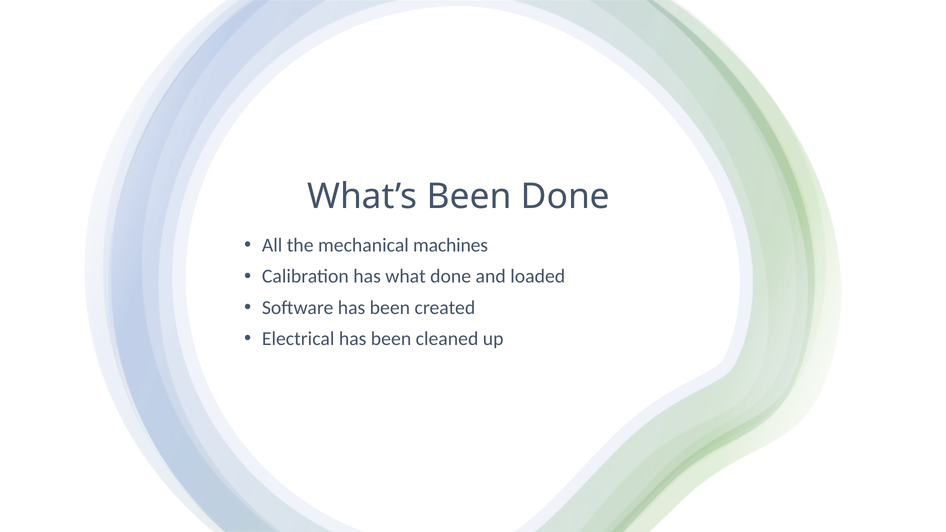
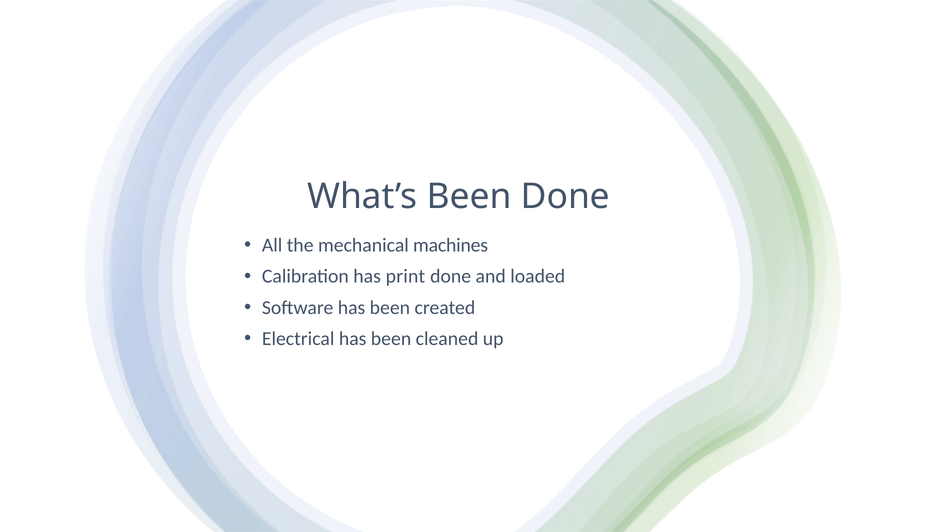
what: what -> print
